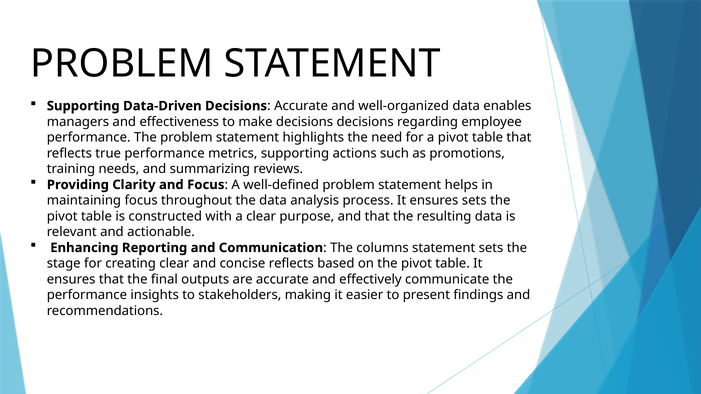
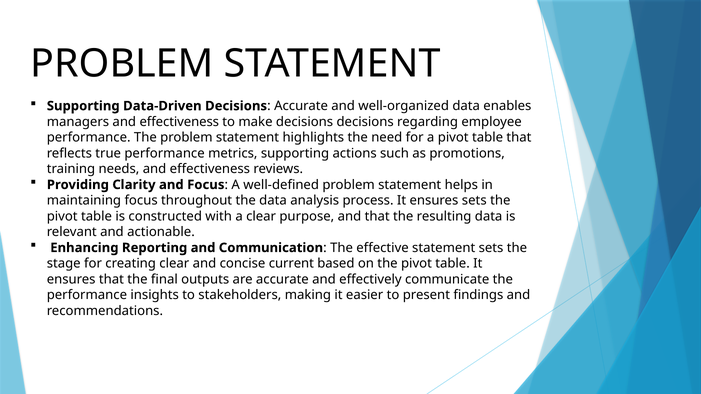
needs and summarizing: summarizing -> effectiveness
columns: columns -> effective
concise reflects: reflects -> current
